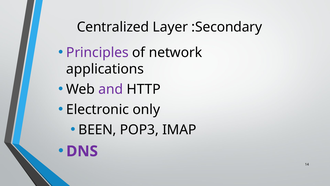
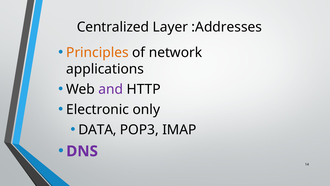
:Secondary: :Secondary -> :Addresses
Principles colour: purple -> orange
BEEN: BEEN -> DATA
